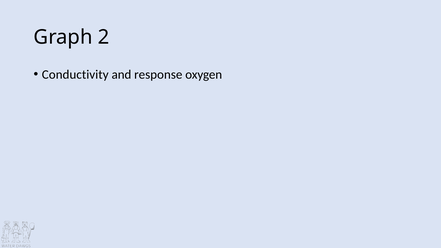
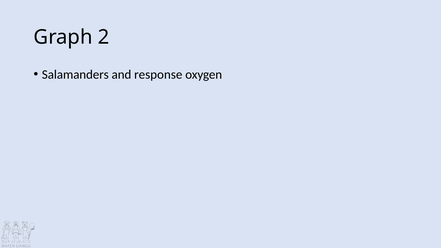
Conductivity: Conductivity -> Salamanders
